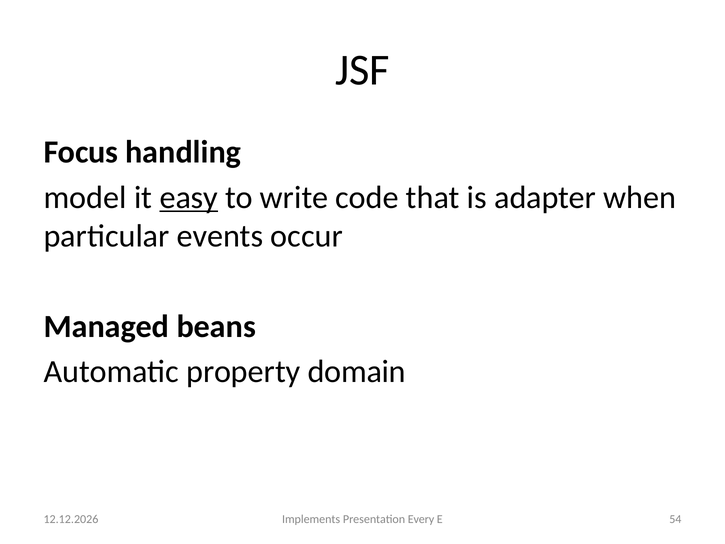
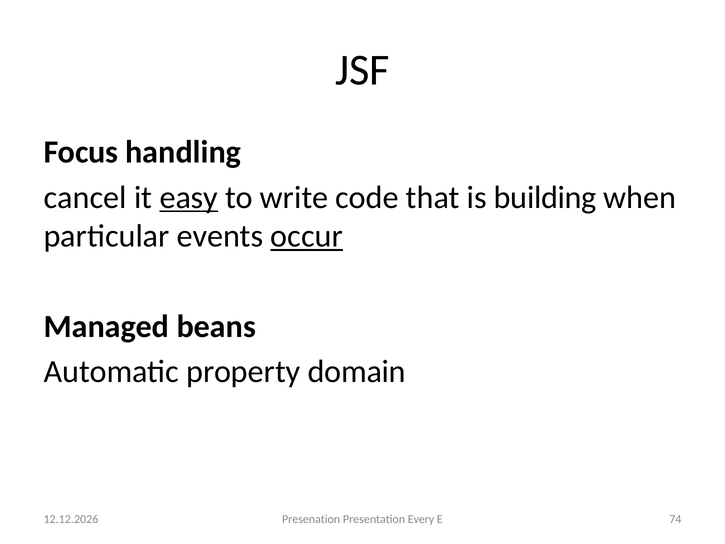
model: model -> cancel
adapter: adapter -> building
occur underline: none -> present
Implements: Implements -> Presenation
54: 54 -> 74
